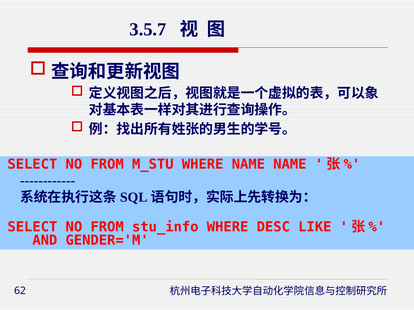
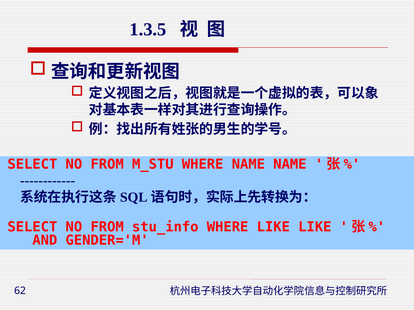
3.5.7: 3.5.7 -> 1.3.5
WHERE DESC: DESC -> LIKE
